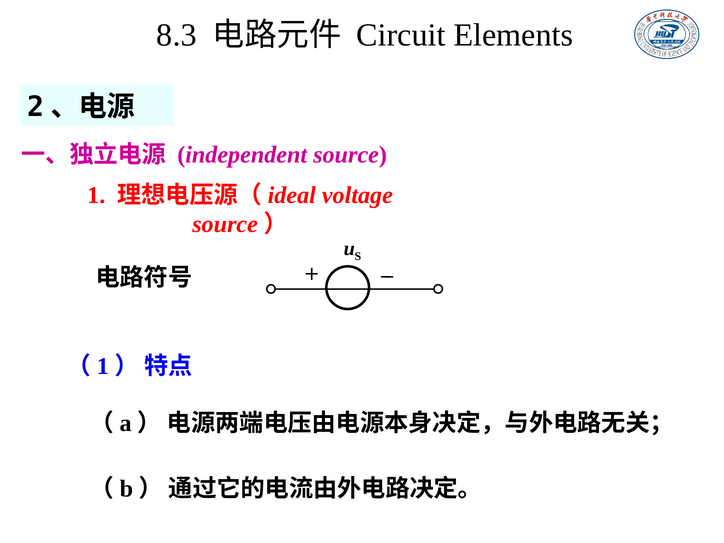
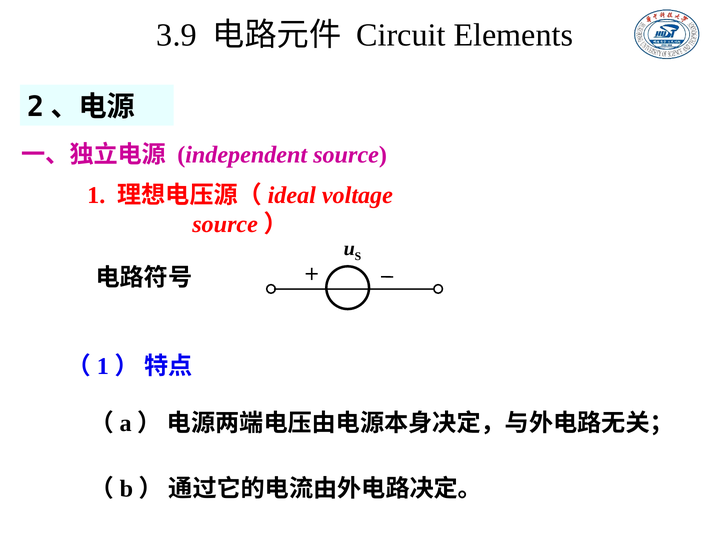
8.3: 8.3 -> 3.9
